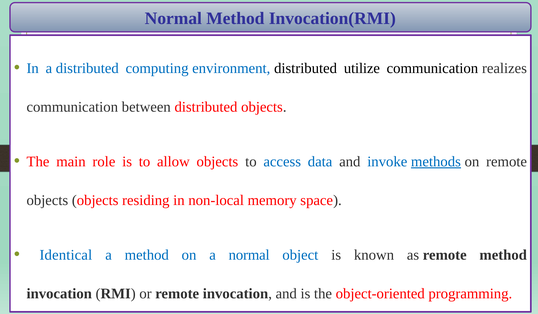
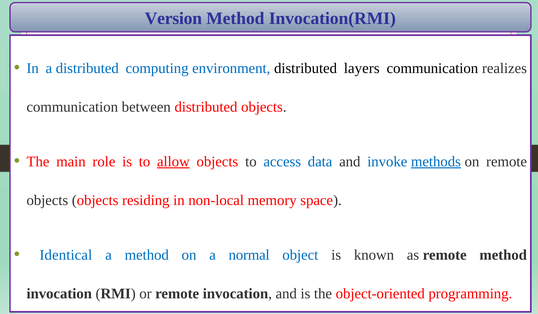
Normal at (173, 18): Normal -> Version
utilize: utilize -> layers
allow underline: none -> present
